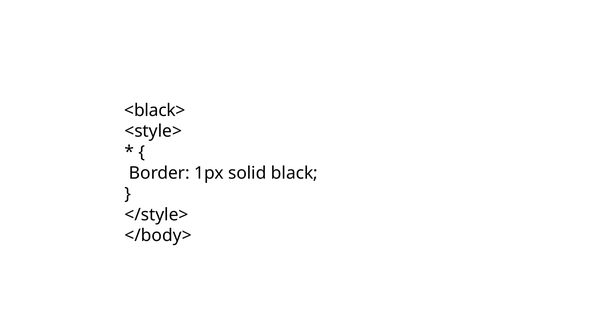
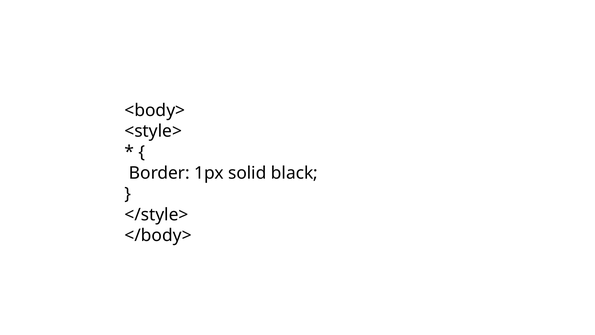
<black>: <black> -> <body>
